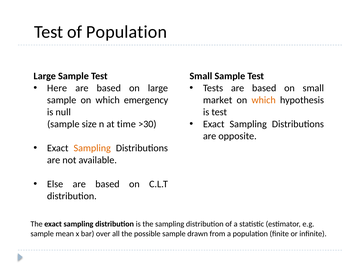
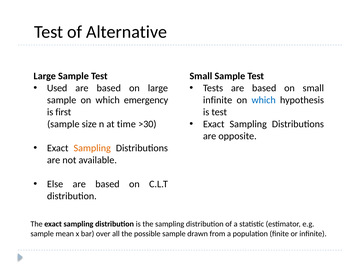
of Population: Population -> Alternative
Here: Here -> Used
market at (218, 100): market -> infinite
which at (264, 100) colour: orange -> blue
null: null -> first
